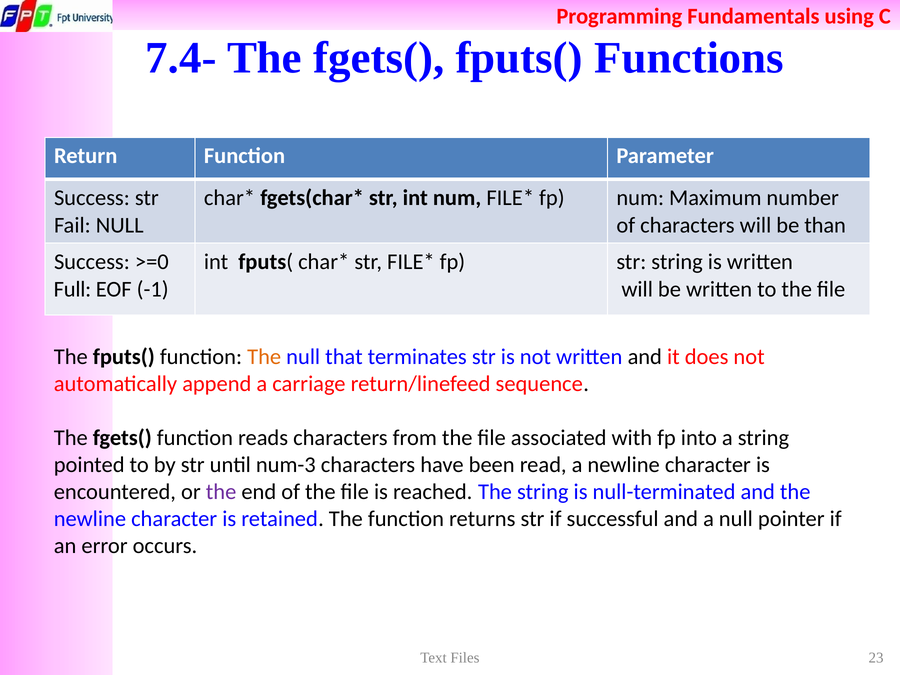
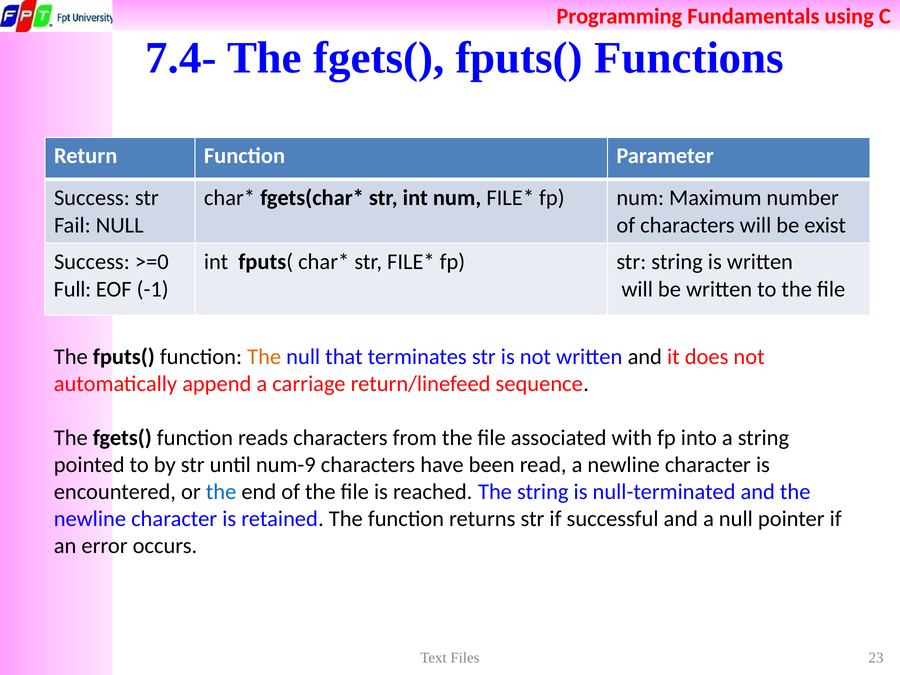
than: than -> exist
num-3: num-3 -> num-9
the at (221, 492) colour: purple -> blue
